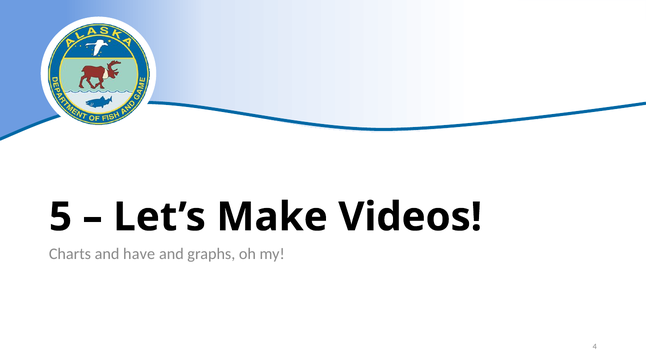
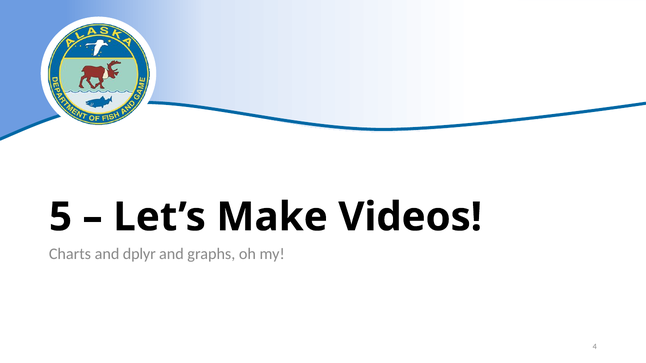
have: have -> dplyr
